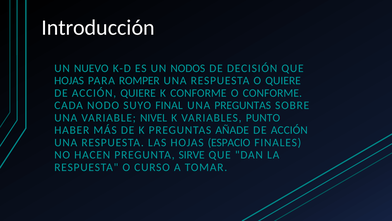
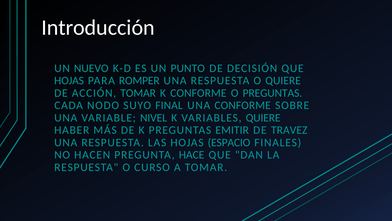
NODOS: NODOS -> PUNTO
ACCIÓN QUIERE: QUIERE -> TOMAR
O CONFORME: CONFORME -> PREGUNTAS
UNA PREGUNTAS: PREGUNTAS -> CONFORME
VARIABLES PUNTO: PUNTO -> QUIERE
AÑADE: AÑADE -> EMITIR
ACCIÓN at (289, 130): ACCIÓN -> TRAVEZ
SIRVE: SIRVE -> HACE
